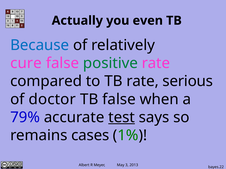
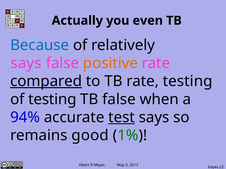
cure at (26, 63): cure -> says
positive colour: green -> orange
compared underline: none -> present
rate serious: serious -> testing
of doctor: doctor -> testing
79%: 79% -> 94%
cases: cases -> good
